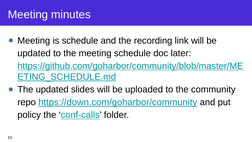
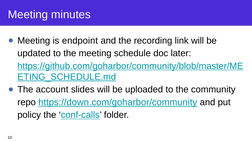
is schedule: schedule -> endpoint
The updated: updated -> account
